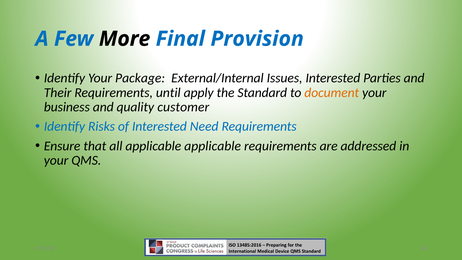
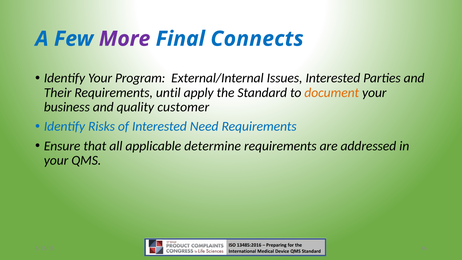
More colour: black -> purple
Provision: Provision -> Connects
Package: Package -> Program
applicable applicable: applicable -> determine
